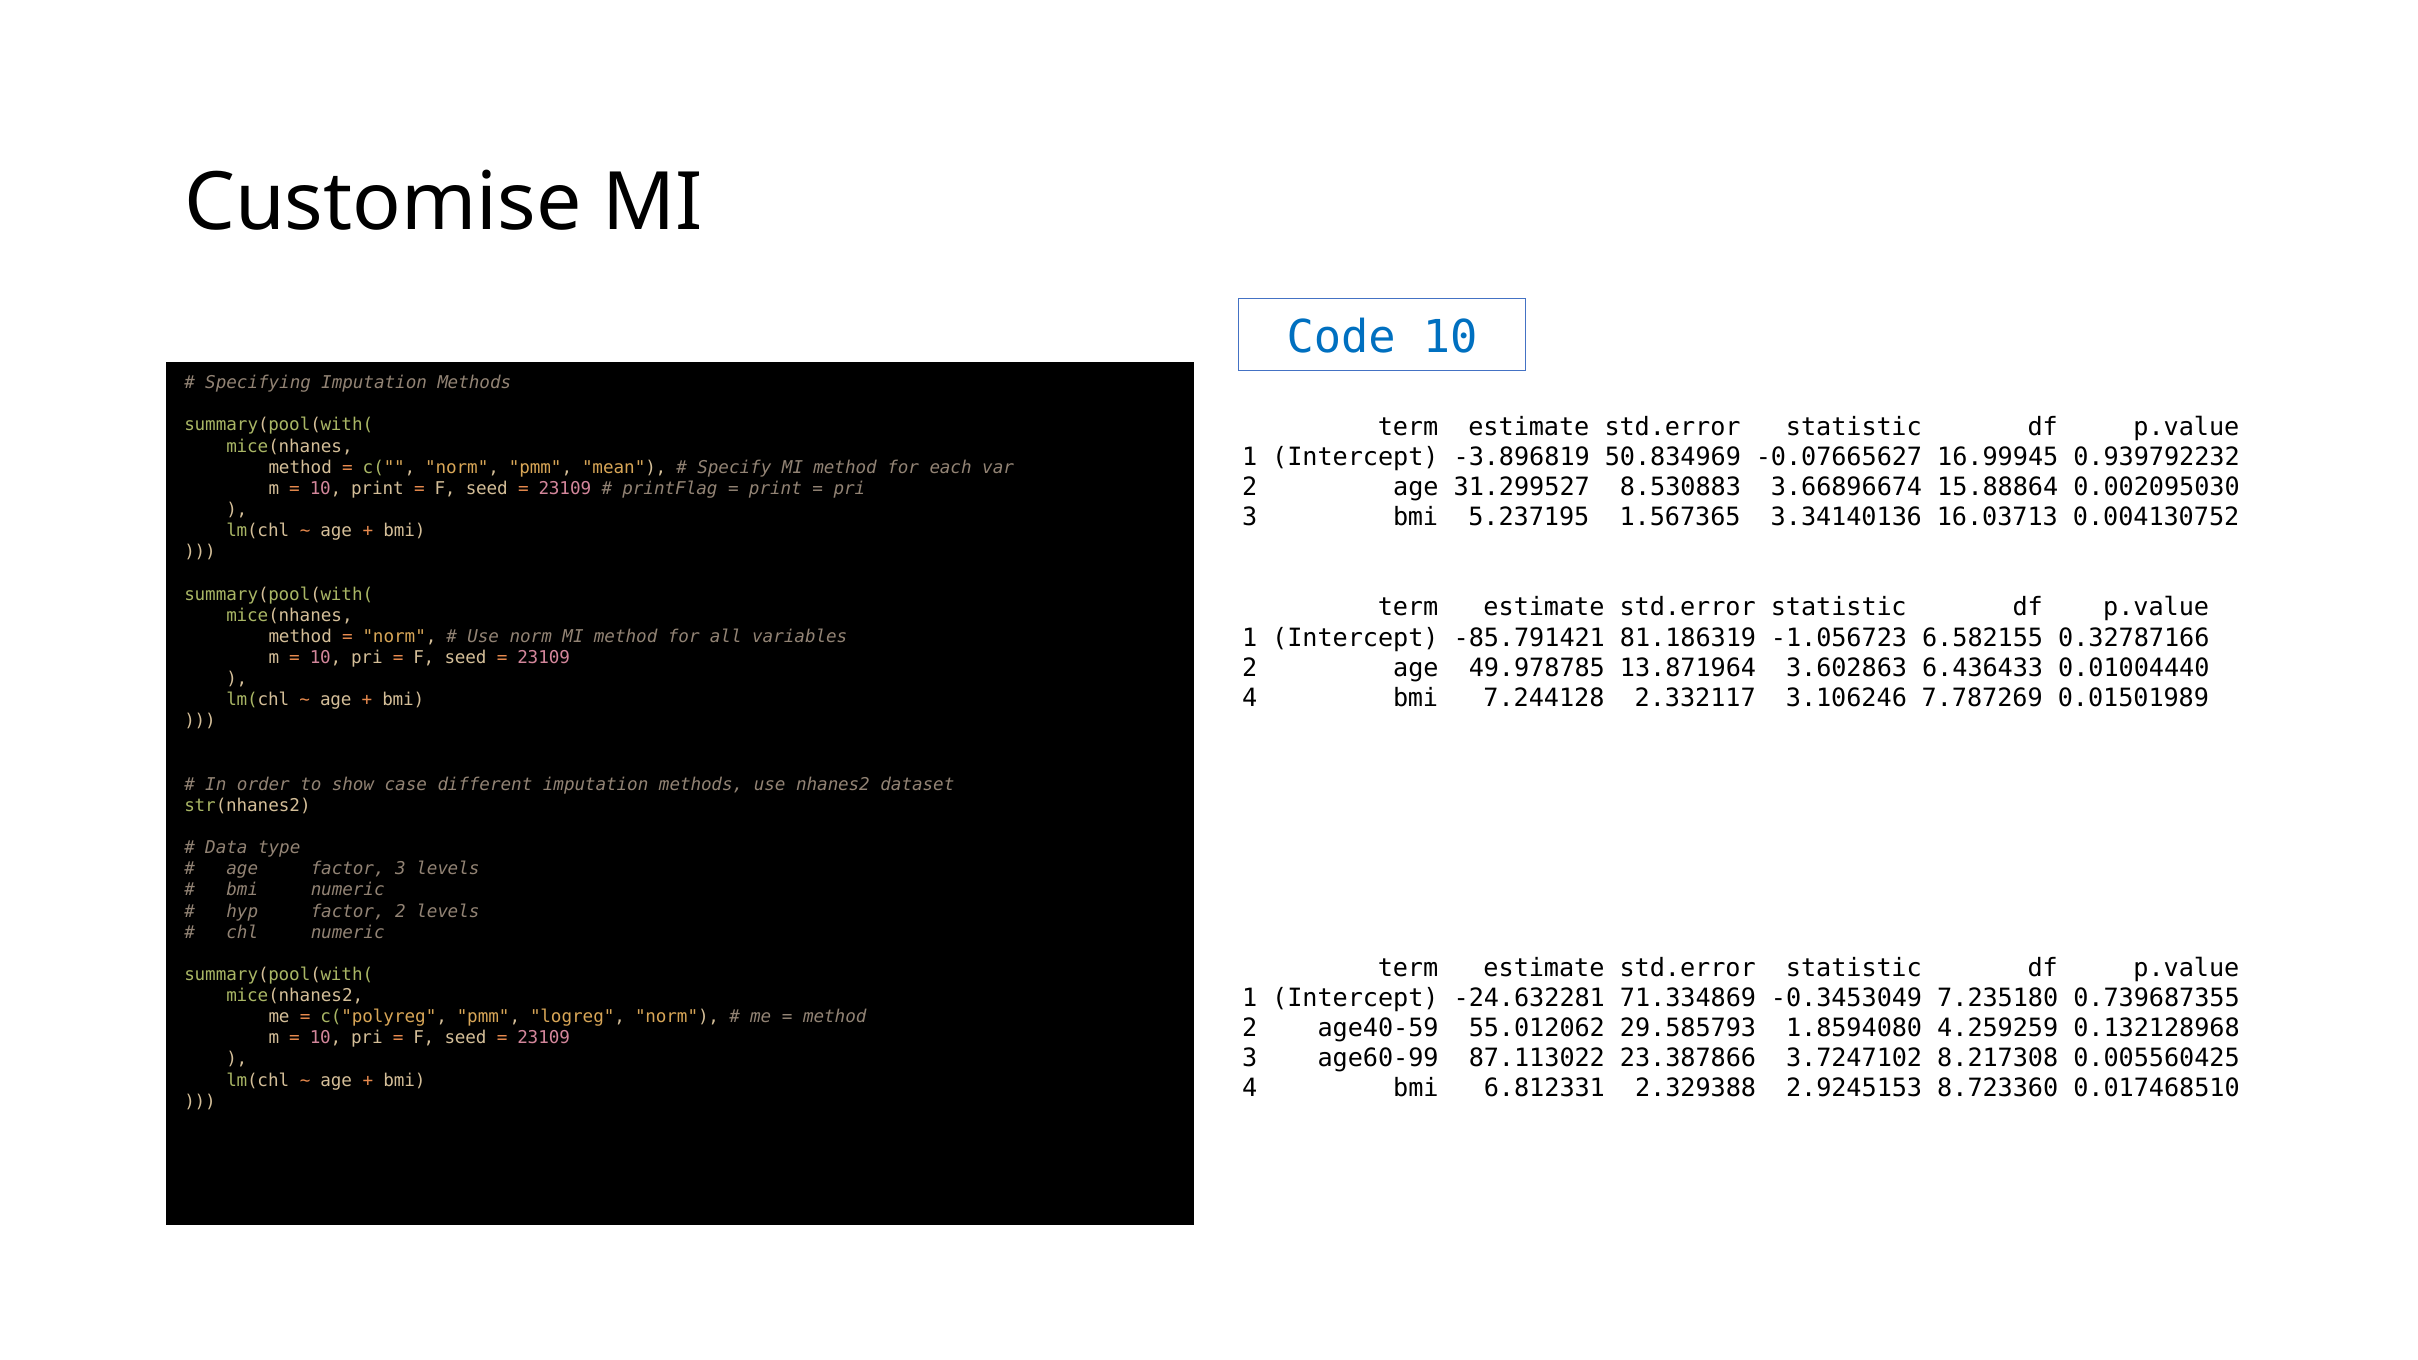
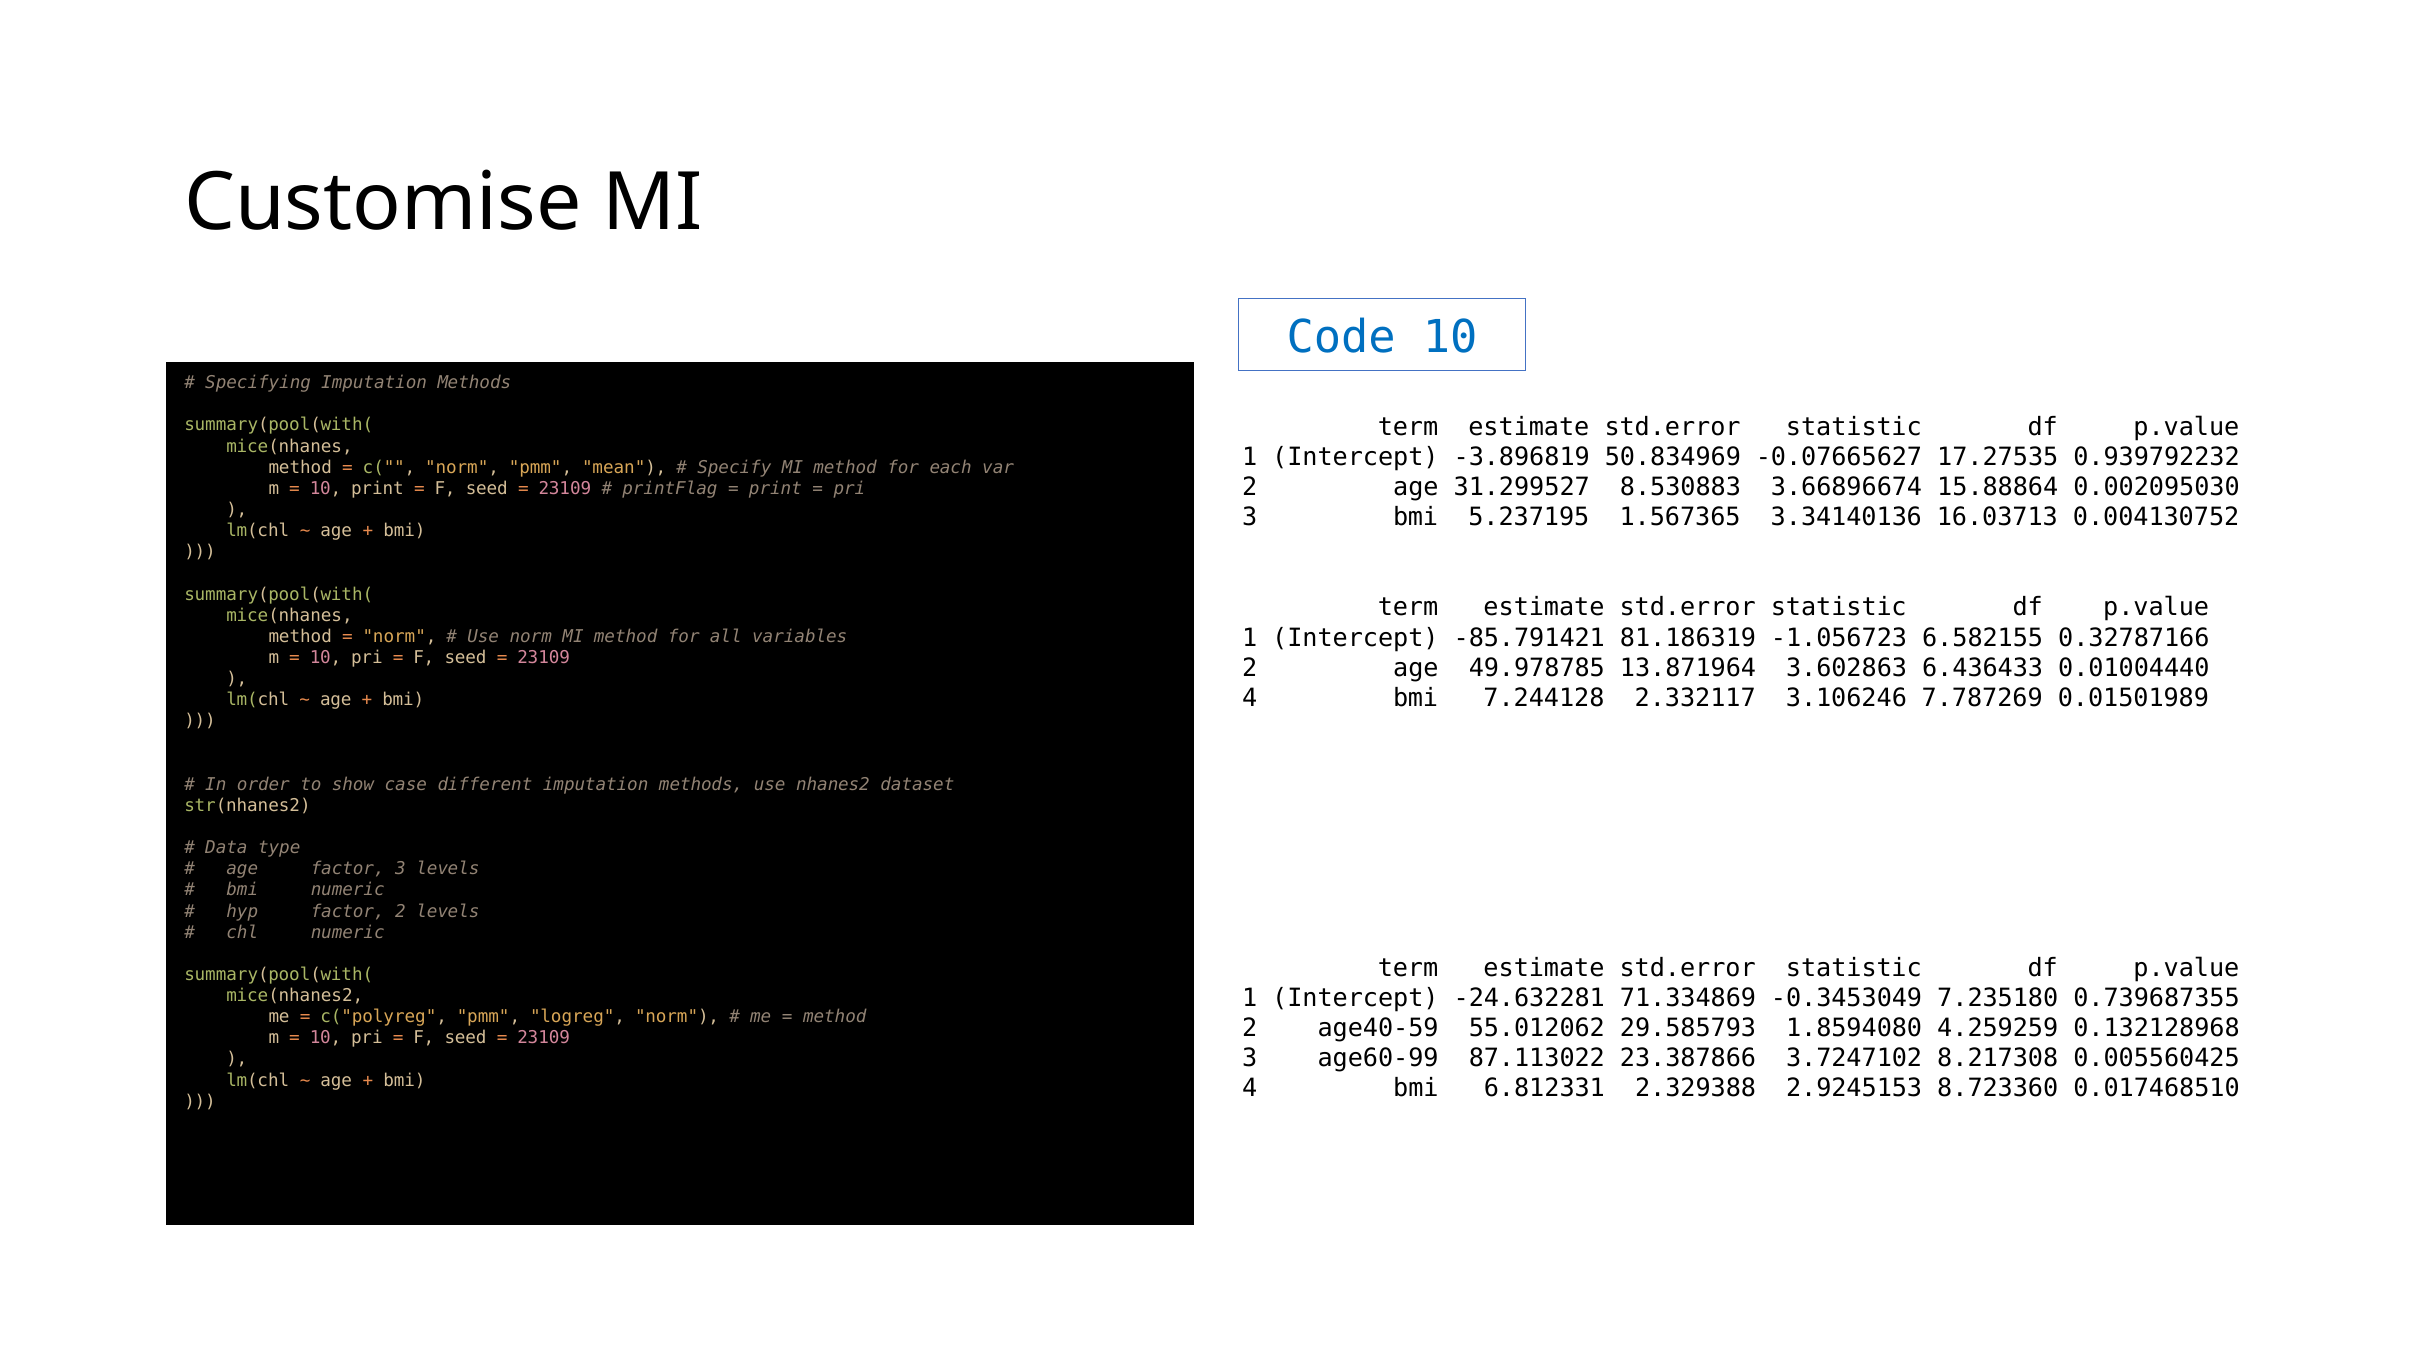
16.99945: 16.99945 -> 17.27535
